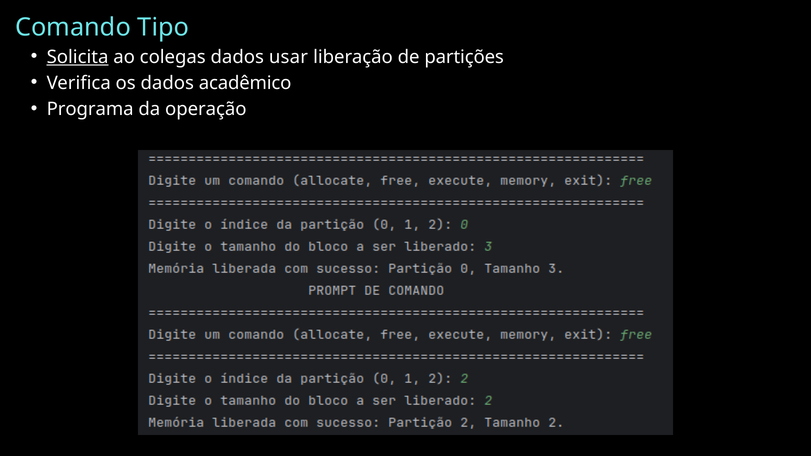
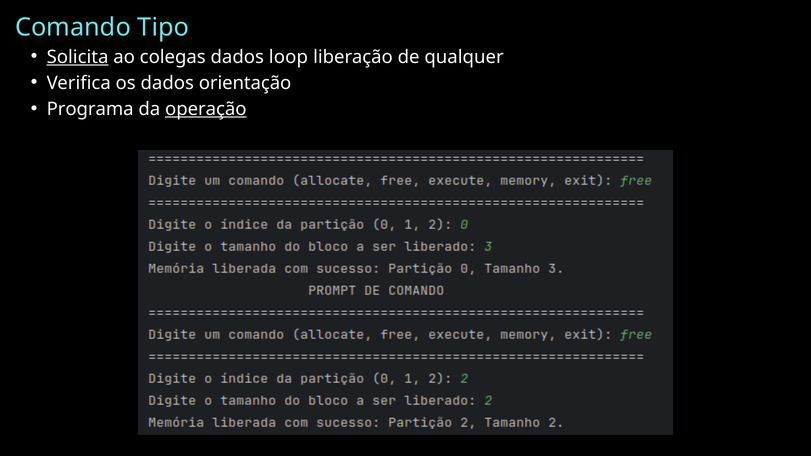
usar: usar -> loop
partições: partições -> qualquer
acadêmico: acadêmico -> orientação
operação underline: none -> present
